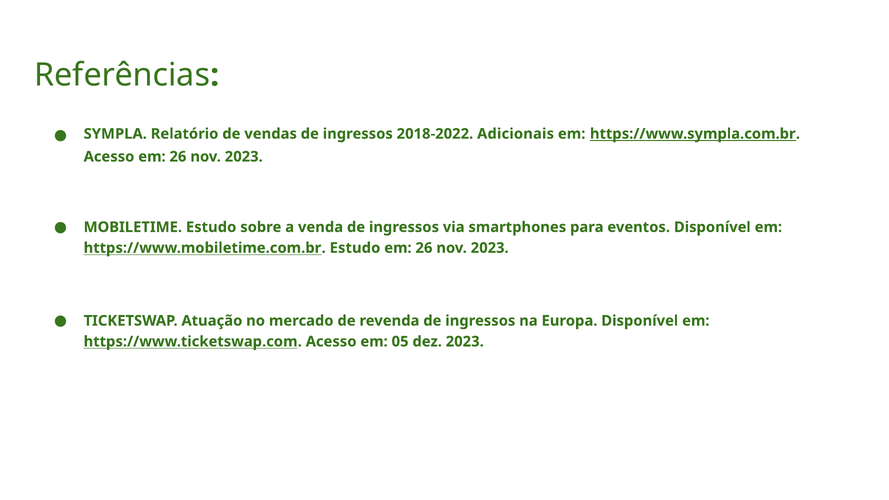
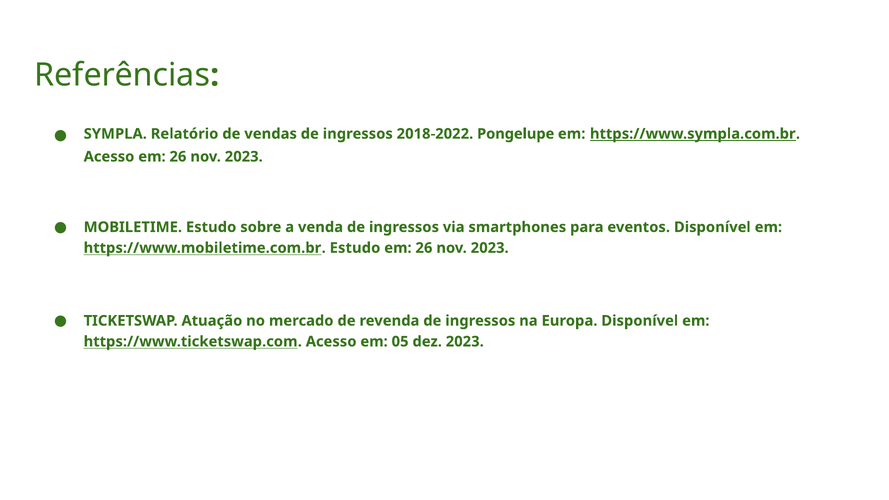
Adicionais: Adicionais -> Pongelupe
